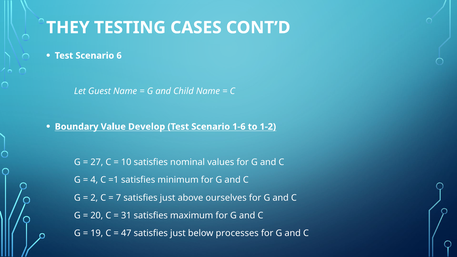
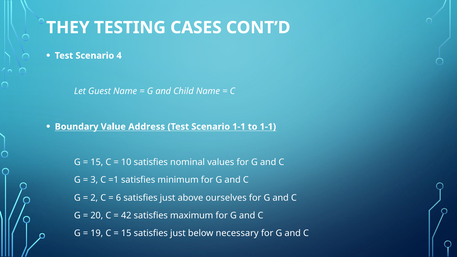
6: 6 -> 4
Develop: Develop -> Address
Scenario 1-6: 1-6 -> 1-1
to 1-2: 1-2 -> 1-1
27 at (97, 162): 27 -> 15
4: 4 -> 3
7: 7 -> 6
31: 31 -> 42
47 at (126, 233): 47 -> 15
processes: processes -> necessary
